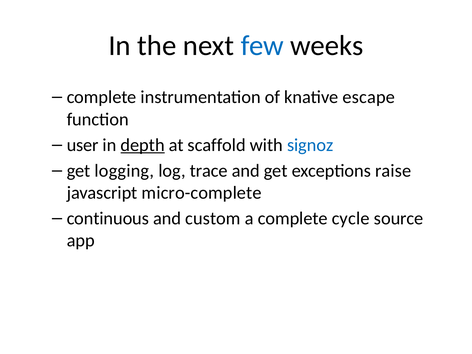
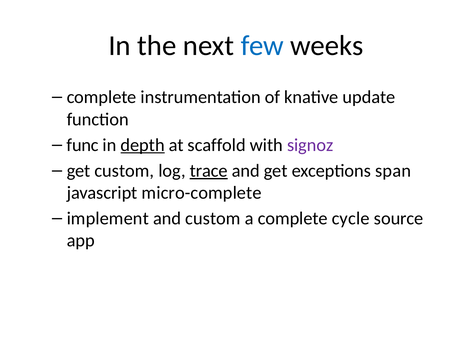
escape: escape -> update
user: user -> func
signoz colour: blue -> purple
get logging: logging -> custom
trace underline: none -> present
raise: raise -> span
continuous: continuous -> implement
